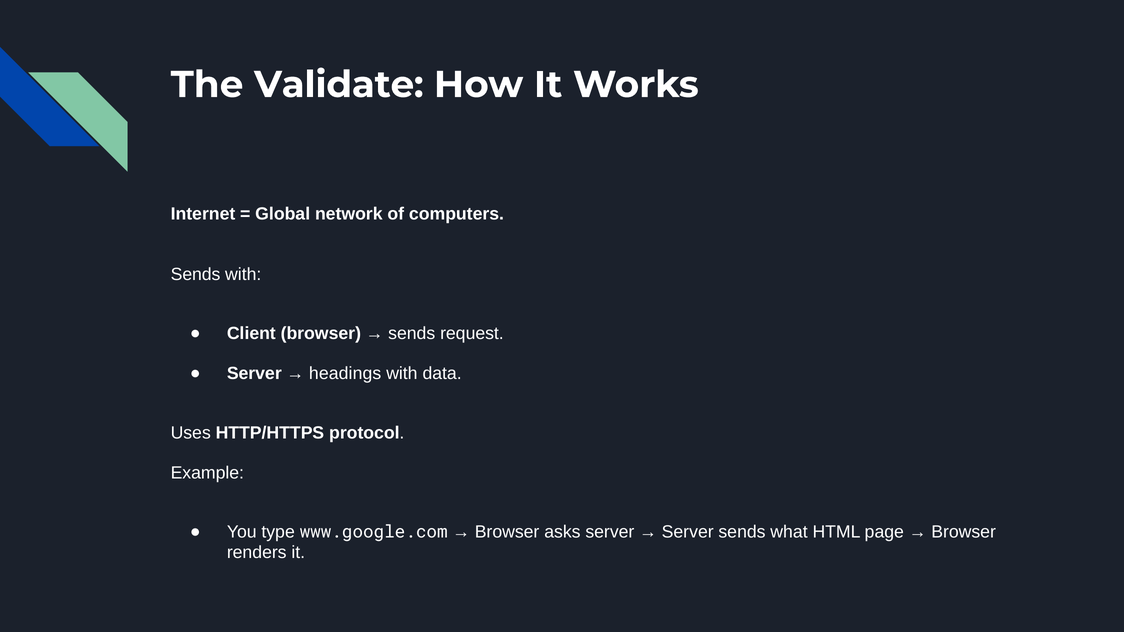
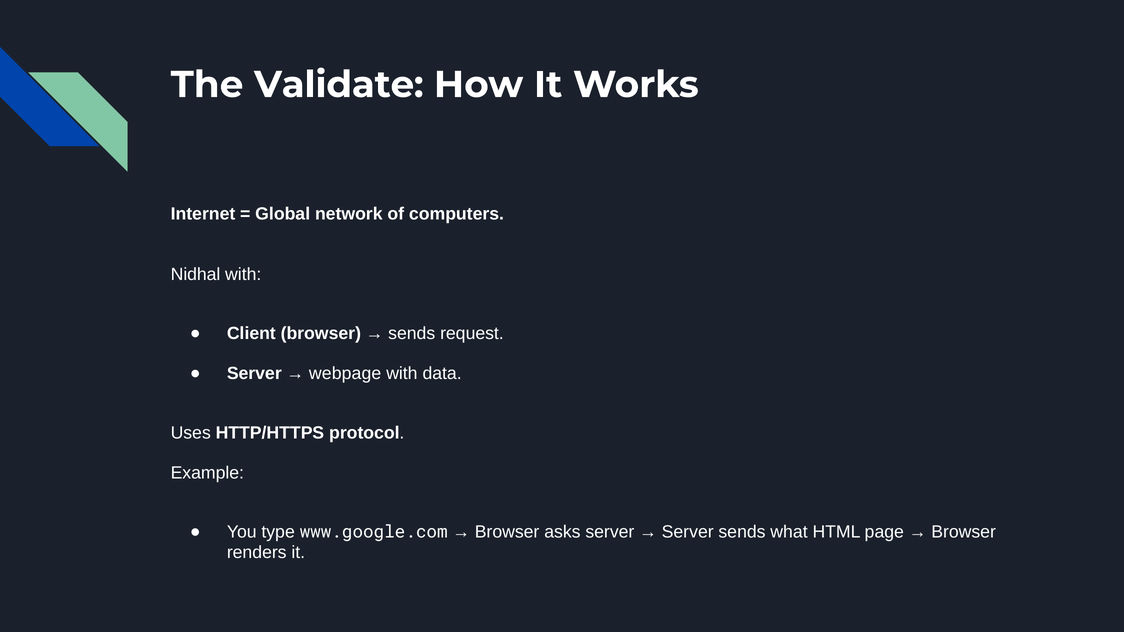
Sends at (196, 274): Sends -> Nidhal
headings: headings -> webpage
